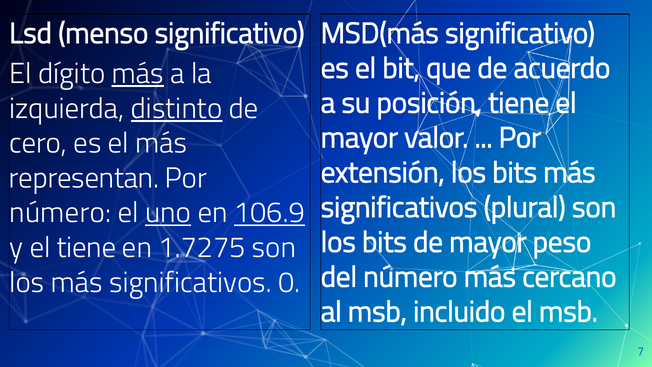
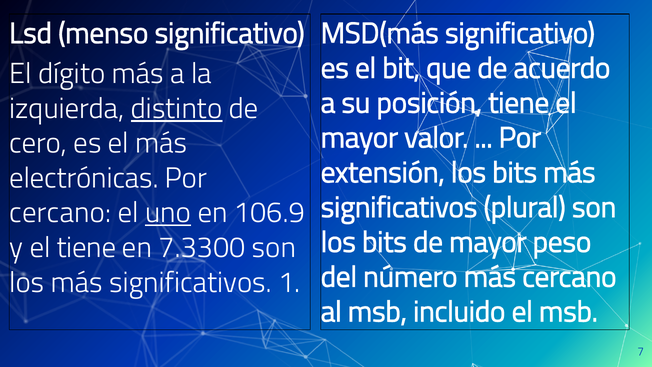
más at (138, 74) underline: present -> none
representan: representan -> electrónicas
número at (60, 213): número -> cercano
106.9 underline: present -> none
1.7275: 1.7275 -> 7.3300
0: 0 -> 1
